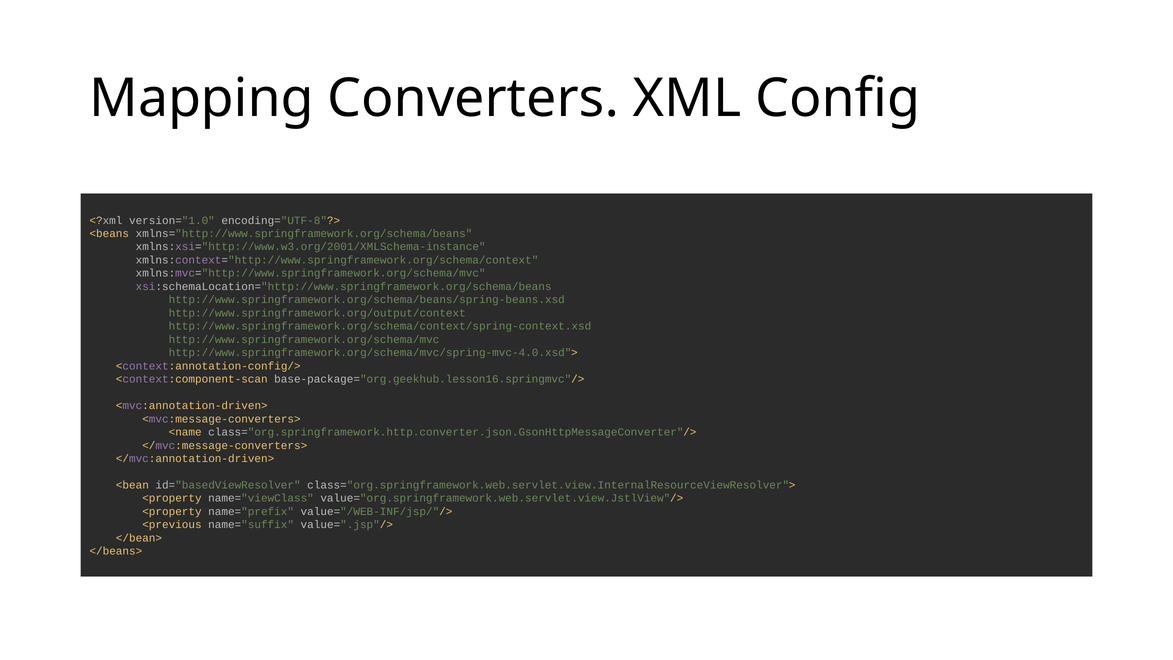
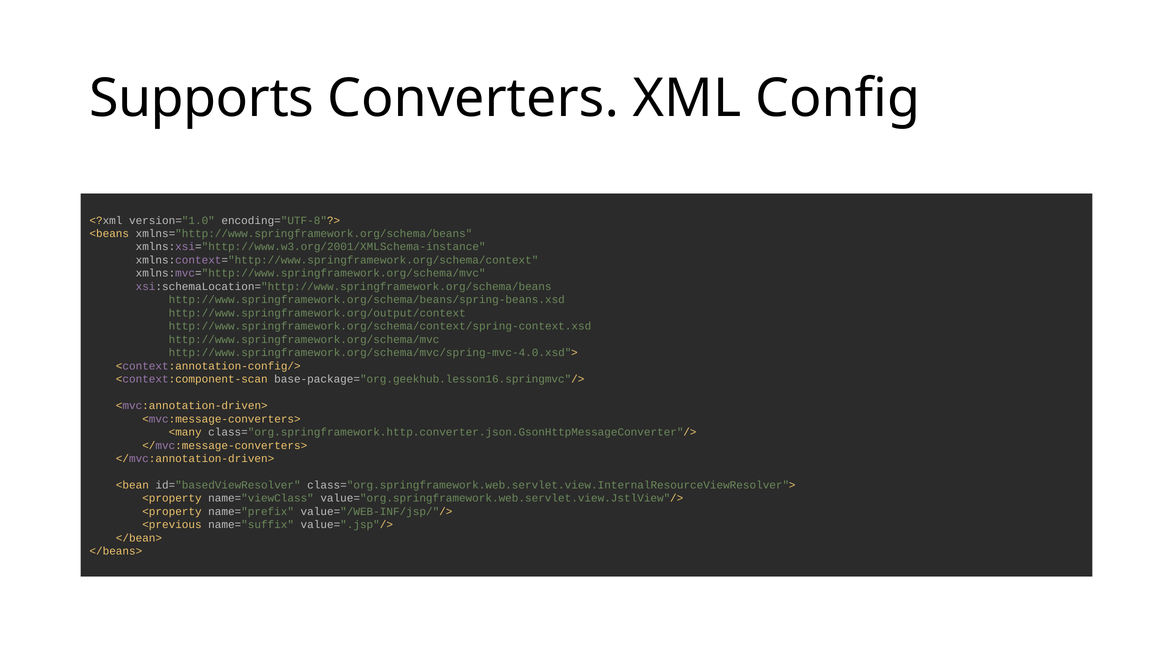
Mapping: Mapping -> Supports
<name: <name -> <many
